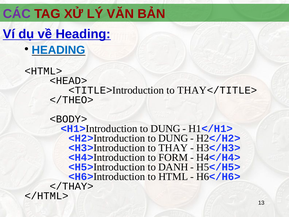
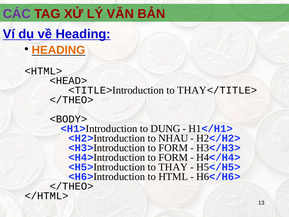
HEADING at (59, 50) colour: blue -> orange
DUNG at (173, 138): DUNG -> NHAU
THAY at (173, 148): THAY -> FORM
DANH at (173, 167): DANH -> THAY
</THAY> at (72, 186): </THAY> -> </THEO>
